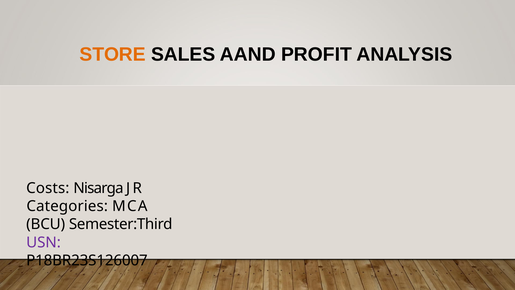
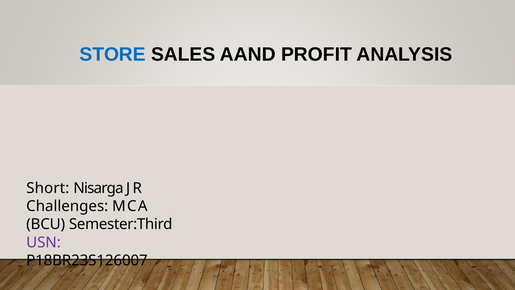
STORE colour: orange -> blue
Costs: Costs -> Short
Categories: Categories -> Challenges
